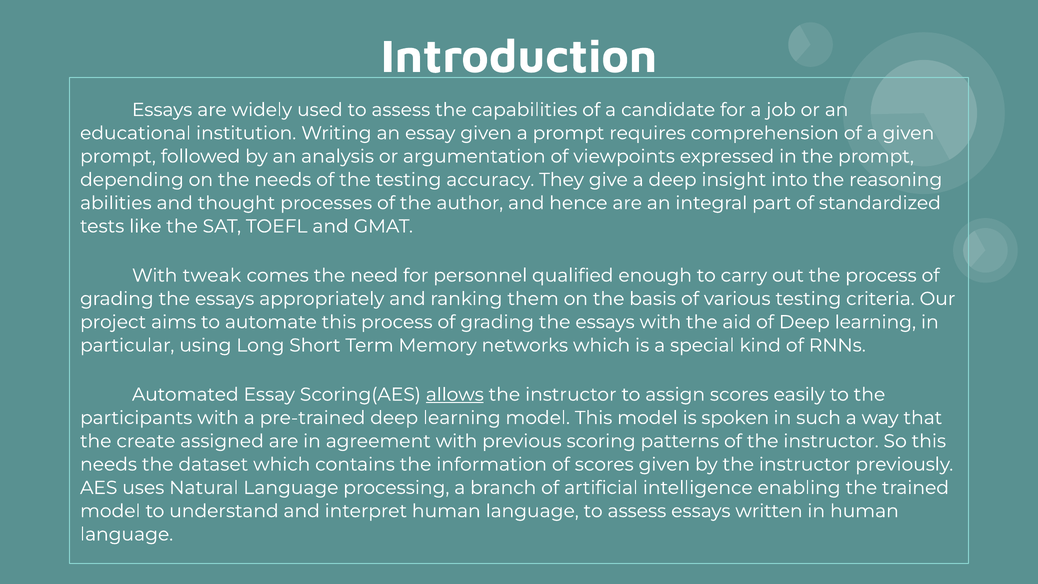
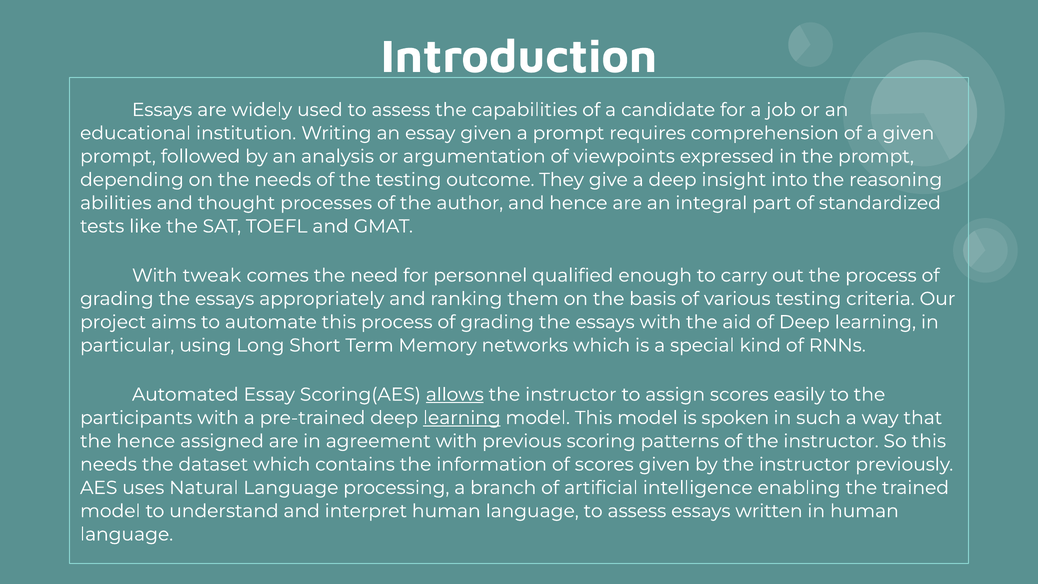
accuracy: accuracy -> outcome
learning at (462, 418) underline: none -> present
the create: create -> hence
